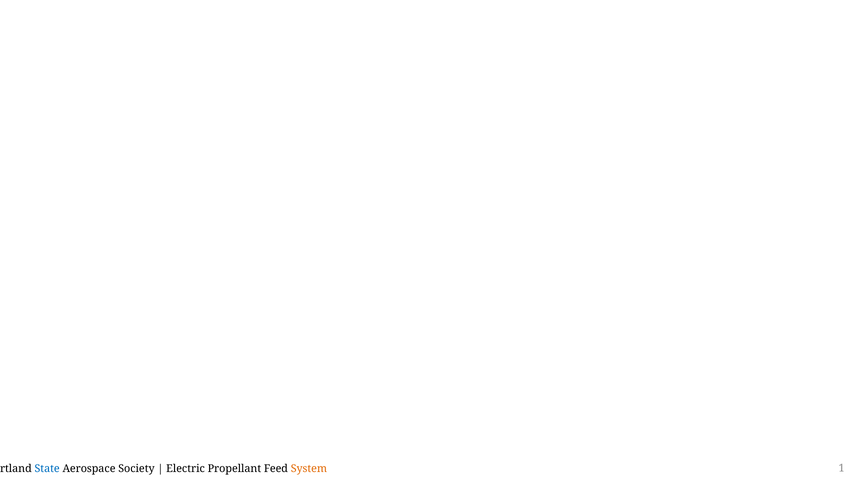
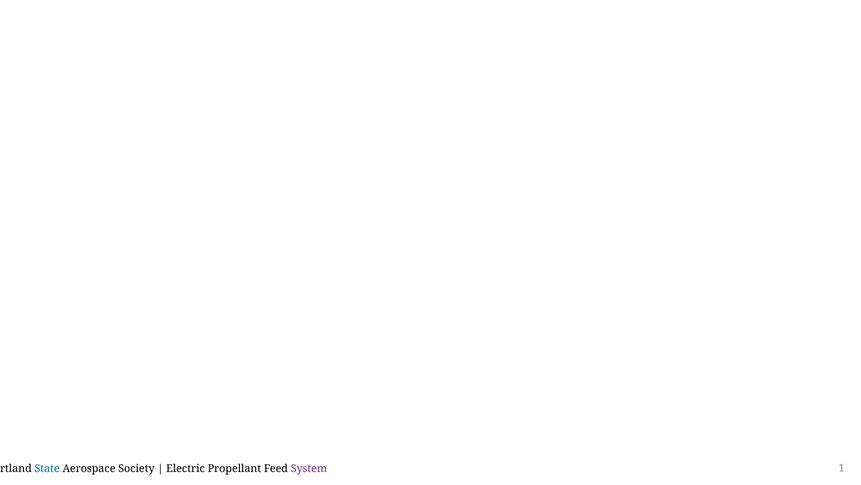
System colour: orange -> purple
